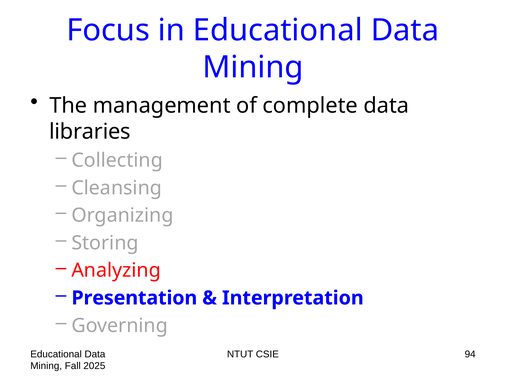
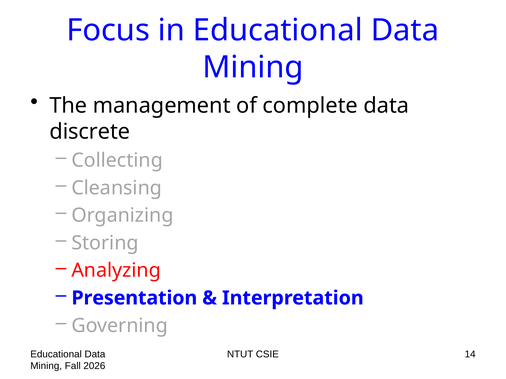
libraries: libraries -> discrete
94: 94 -> 14
2025: 2025 -> 2026
